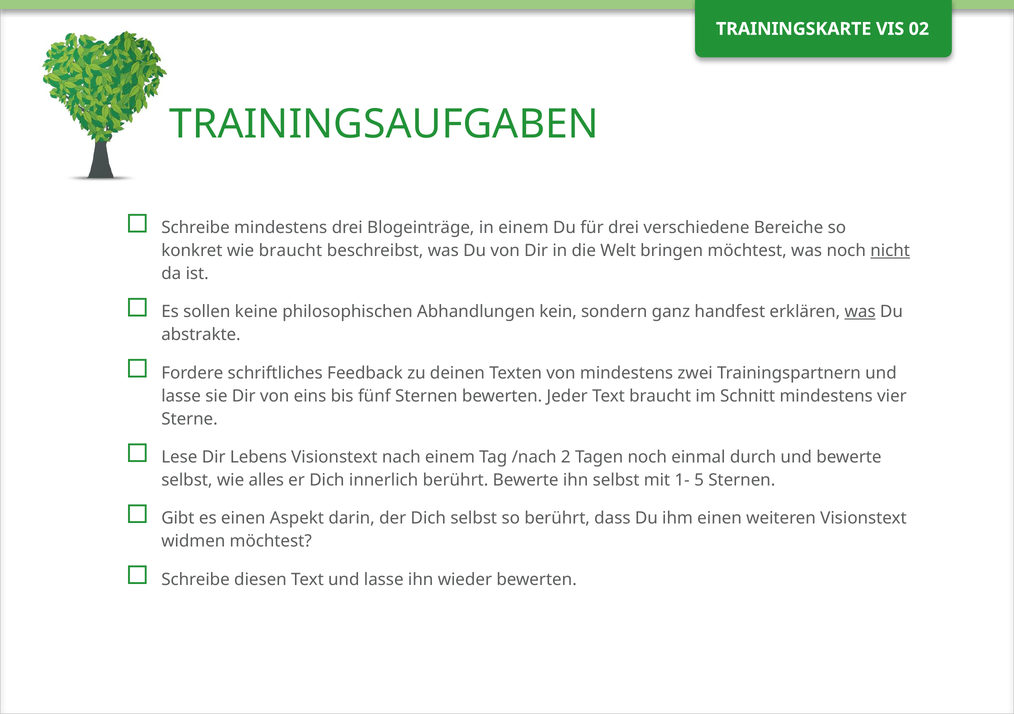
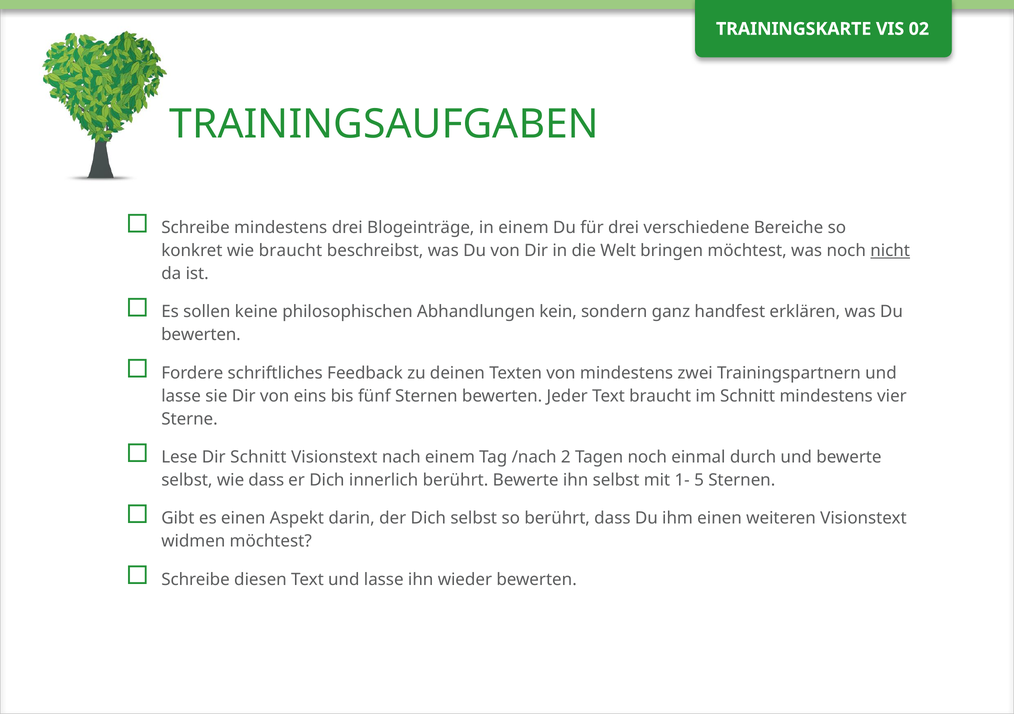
was at (860, 312) underline: present -> none
abstrakte at (201, 335): abstrakte -> bewerten
Dir Lebens: Lebens -> Schnitt
wie alles: alles -> dass
